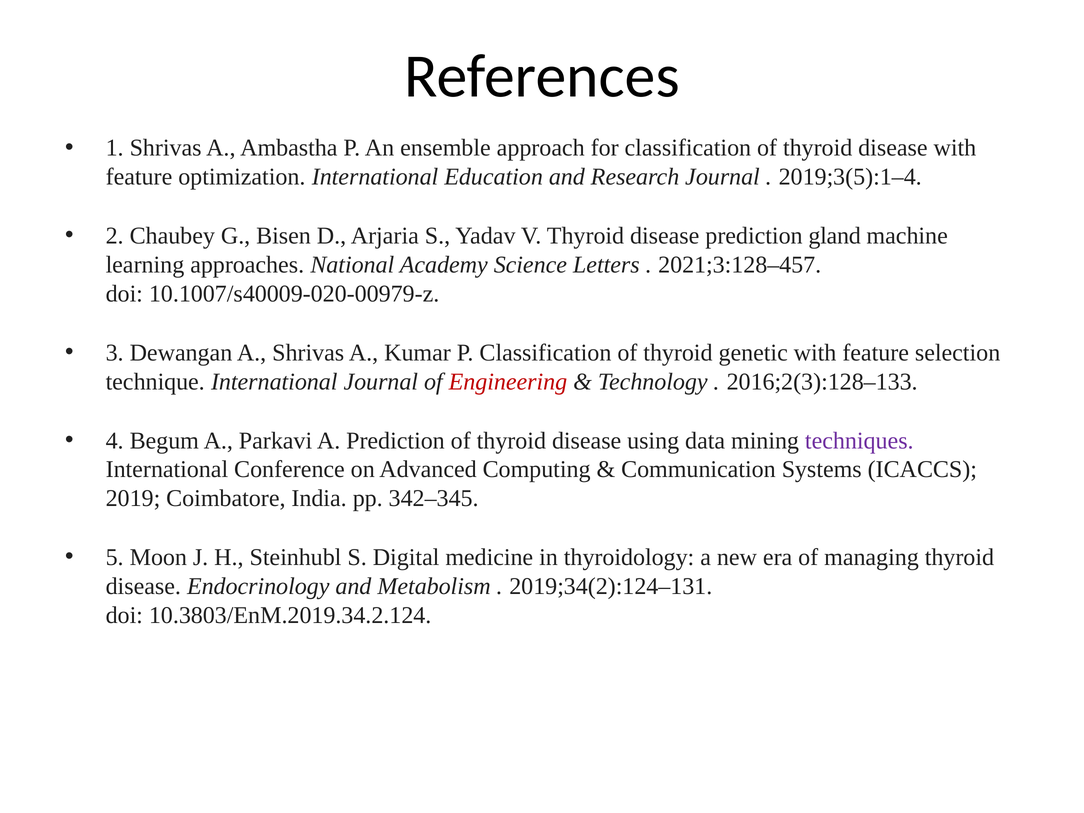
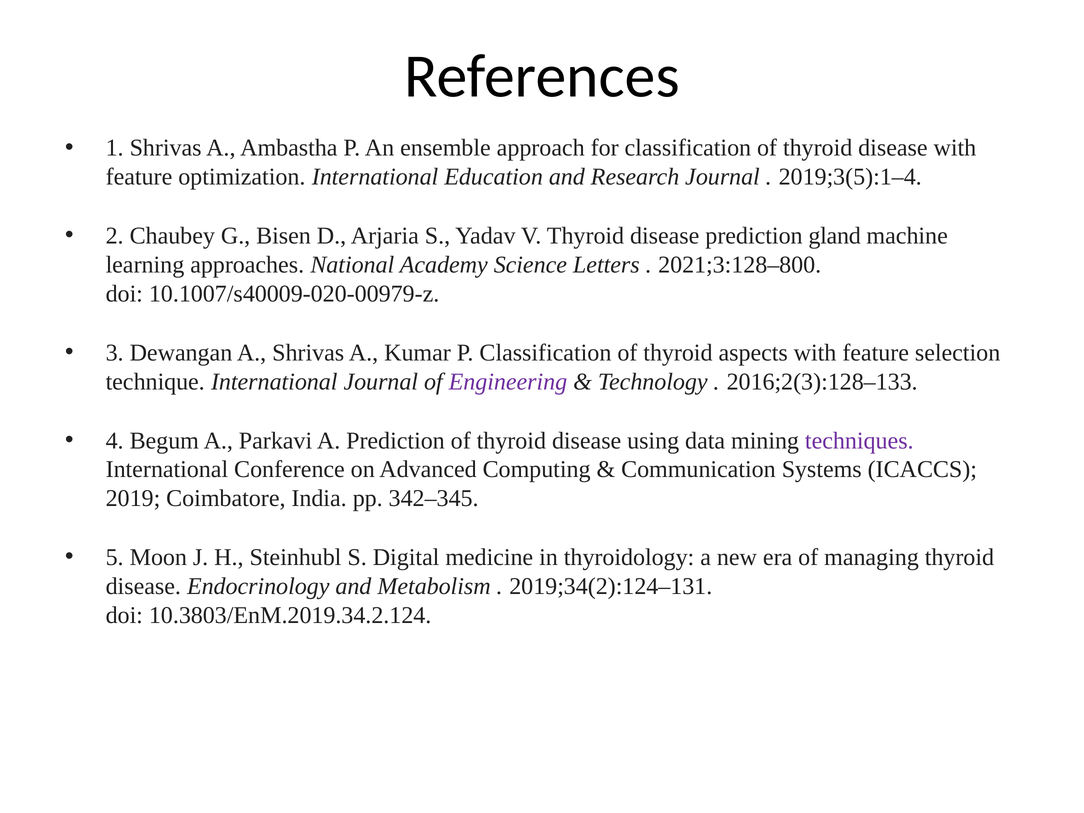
2021;3:128–457: 2021;3:128–457 -> 2021;3:128–800
genetic: genetic -> aspects
Engineering colour: red -> purple
